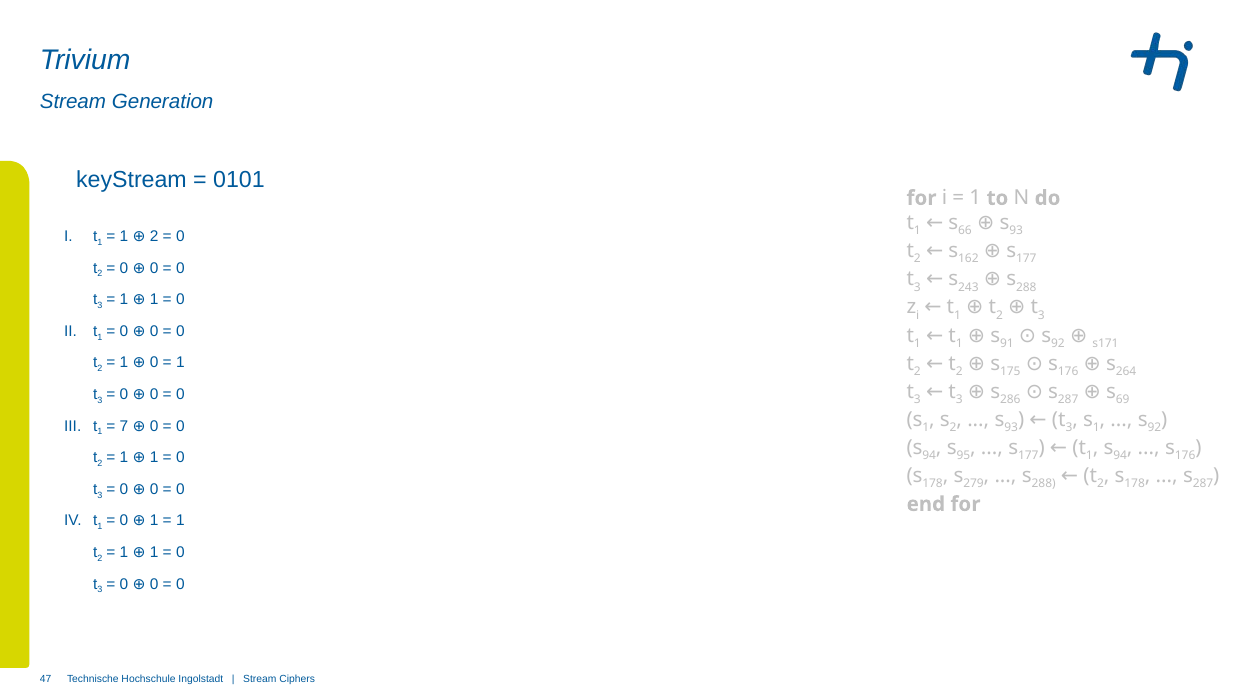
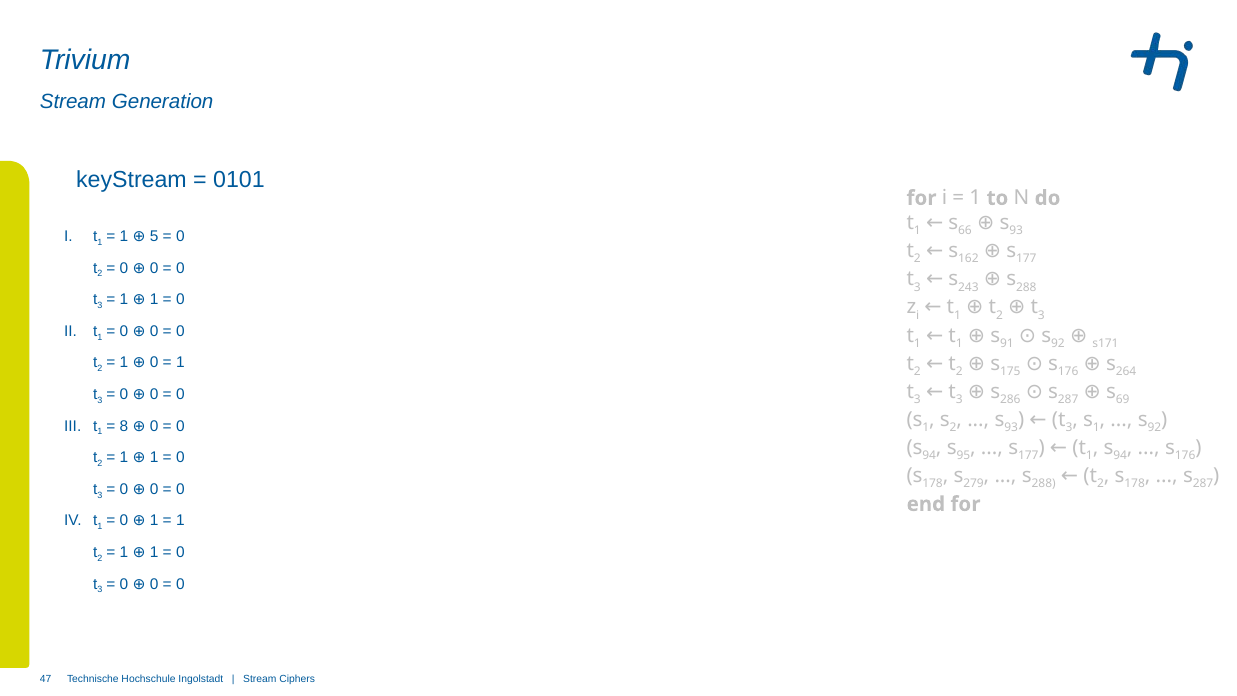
1 2: 2 -> 5
7: 7 -> 8
